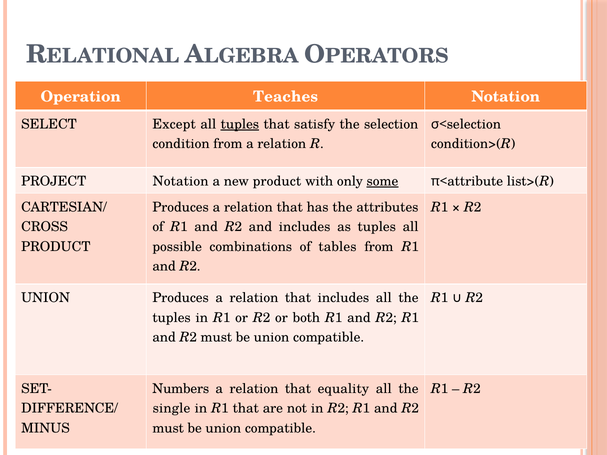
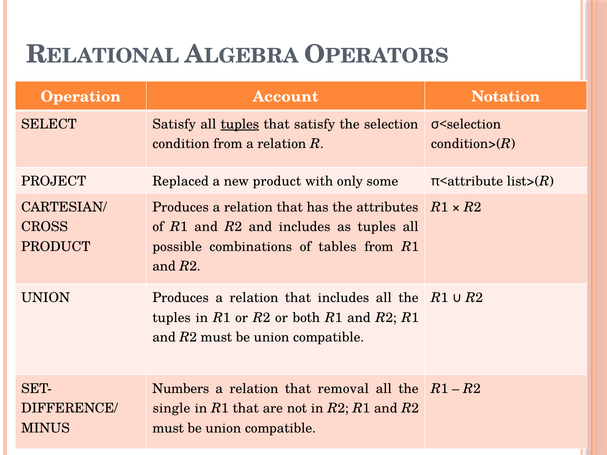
Teaches: Teaches -> Account
SELECT Except: Except -> Satisfy
PROJECT Notation: Notation -> Replaced
some underline: present -> none
equality: equality -> removal
